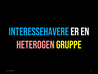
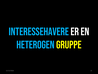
HETEROGEN colour: pink -> light blue
